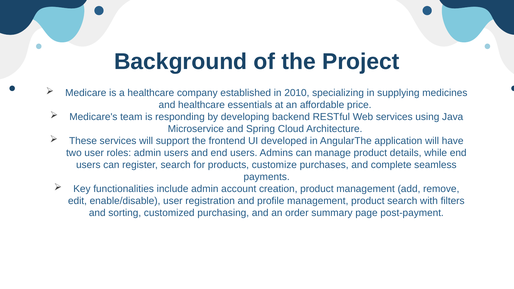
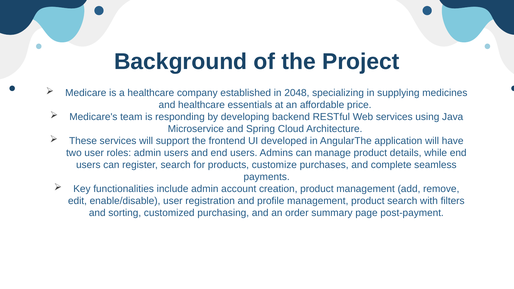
2010: 2010 -> 2048
